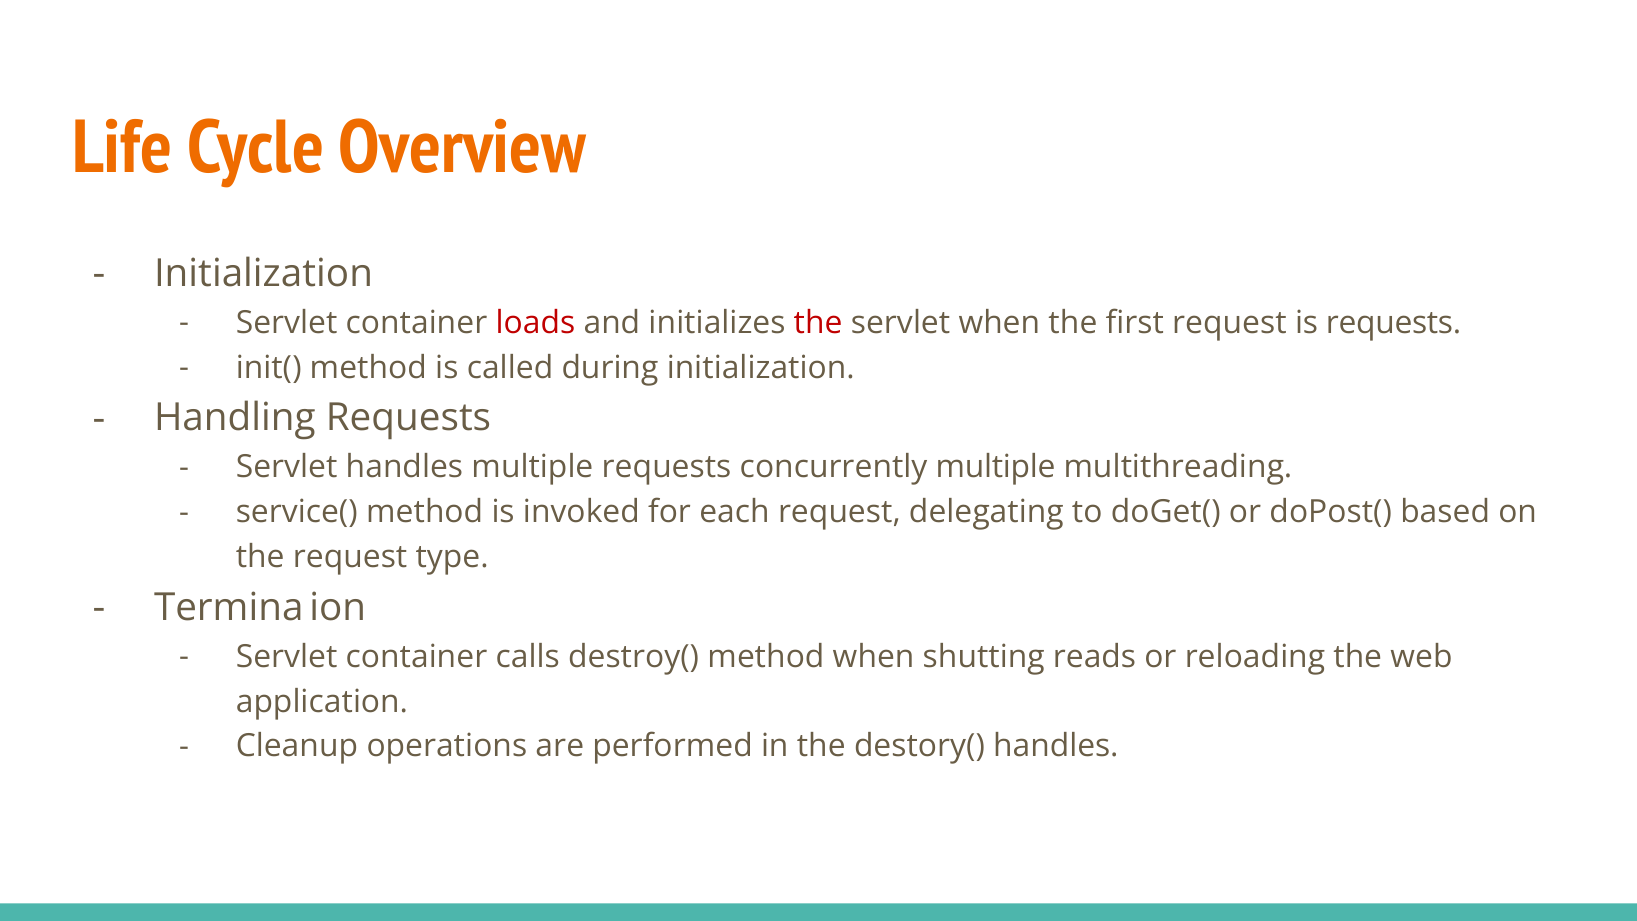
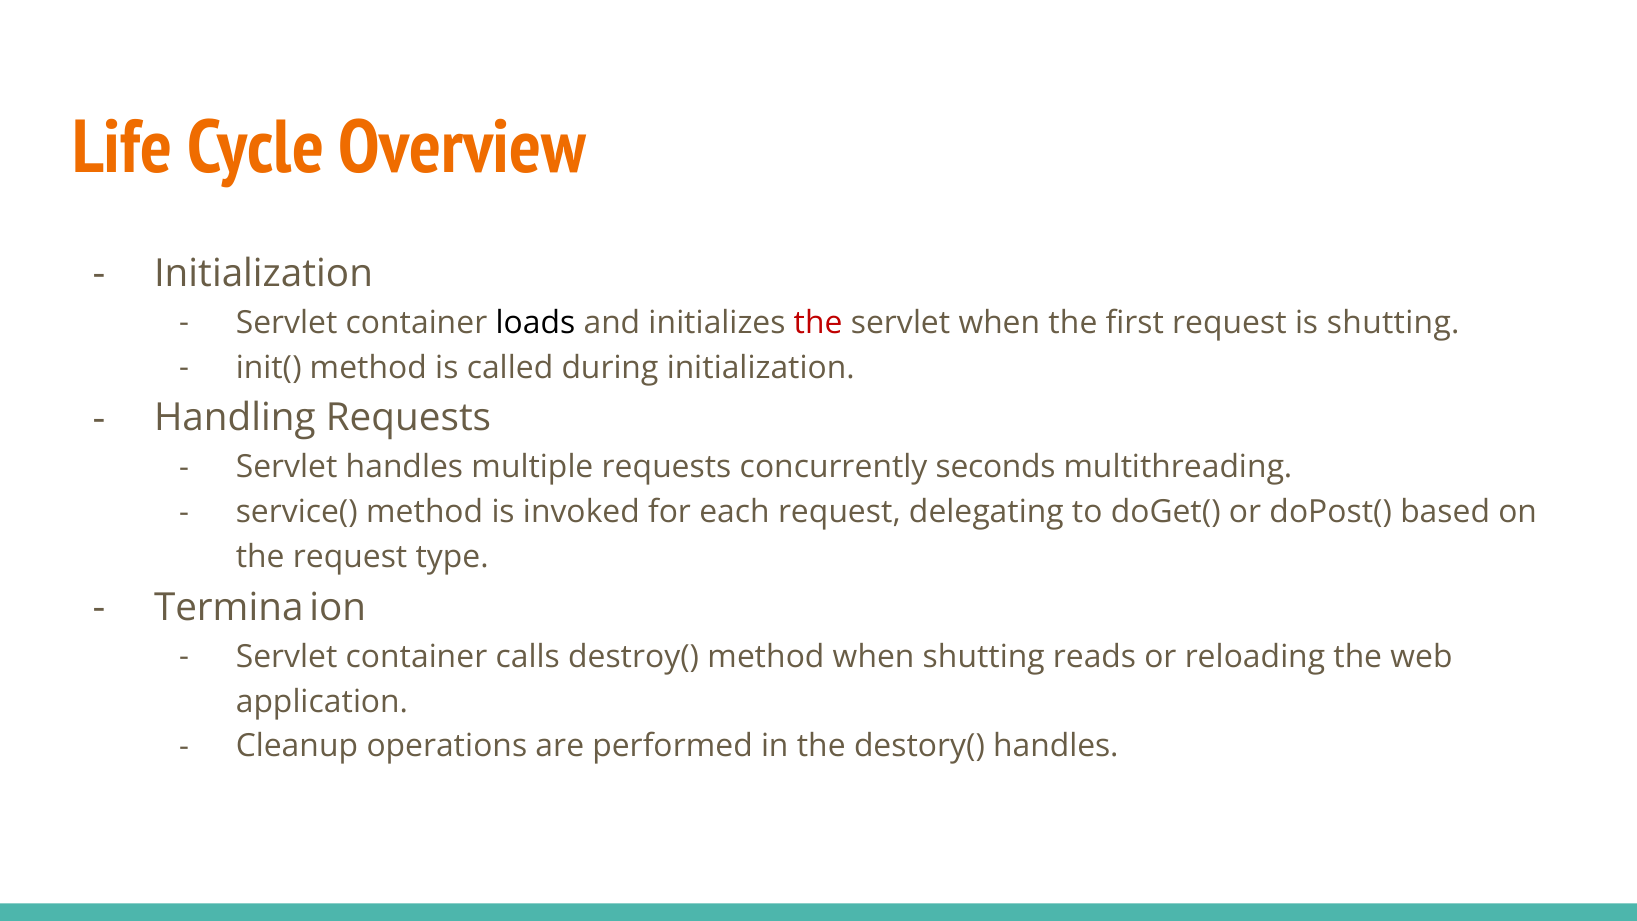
loads colour: red -> black
is requests: requests -> shutting
concurrently multiple: multiple -> seconds
